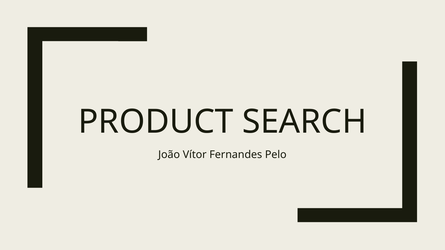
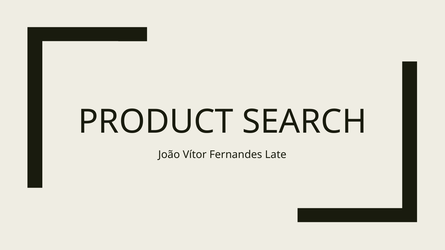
Pelo: Pelo -> Late
